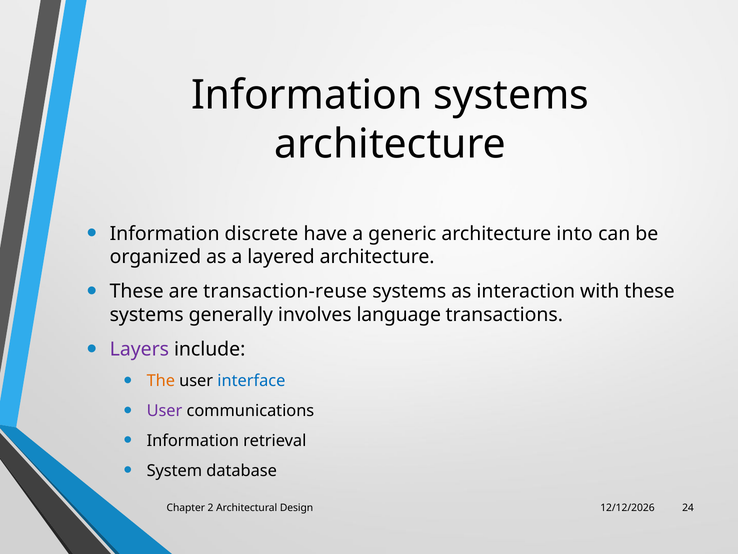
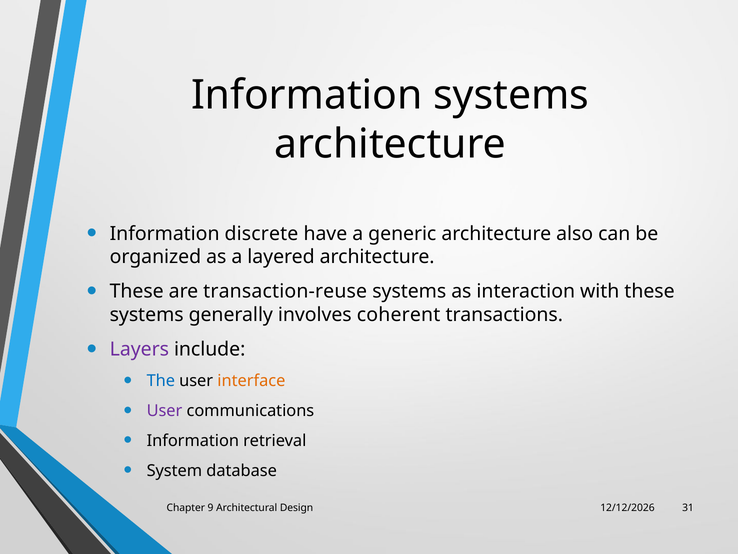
into: into -> also
language: language -> coherent
The colour: orange -> blue
interface colour: blue -> orange
2: 2 -> 9
24: 24 -> 31
